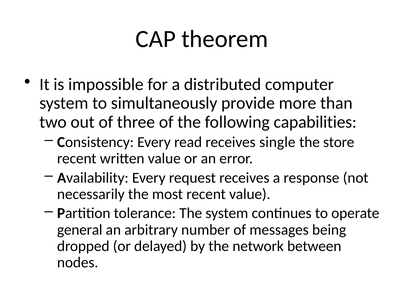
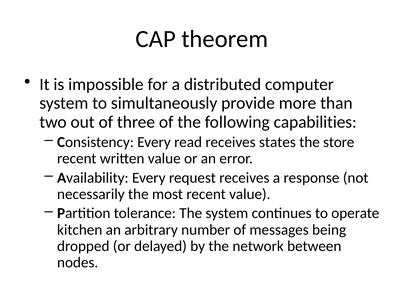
single: single -> states
general: general -> kitchen
